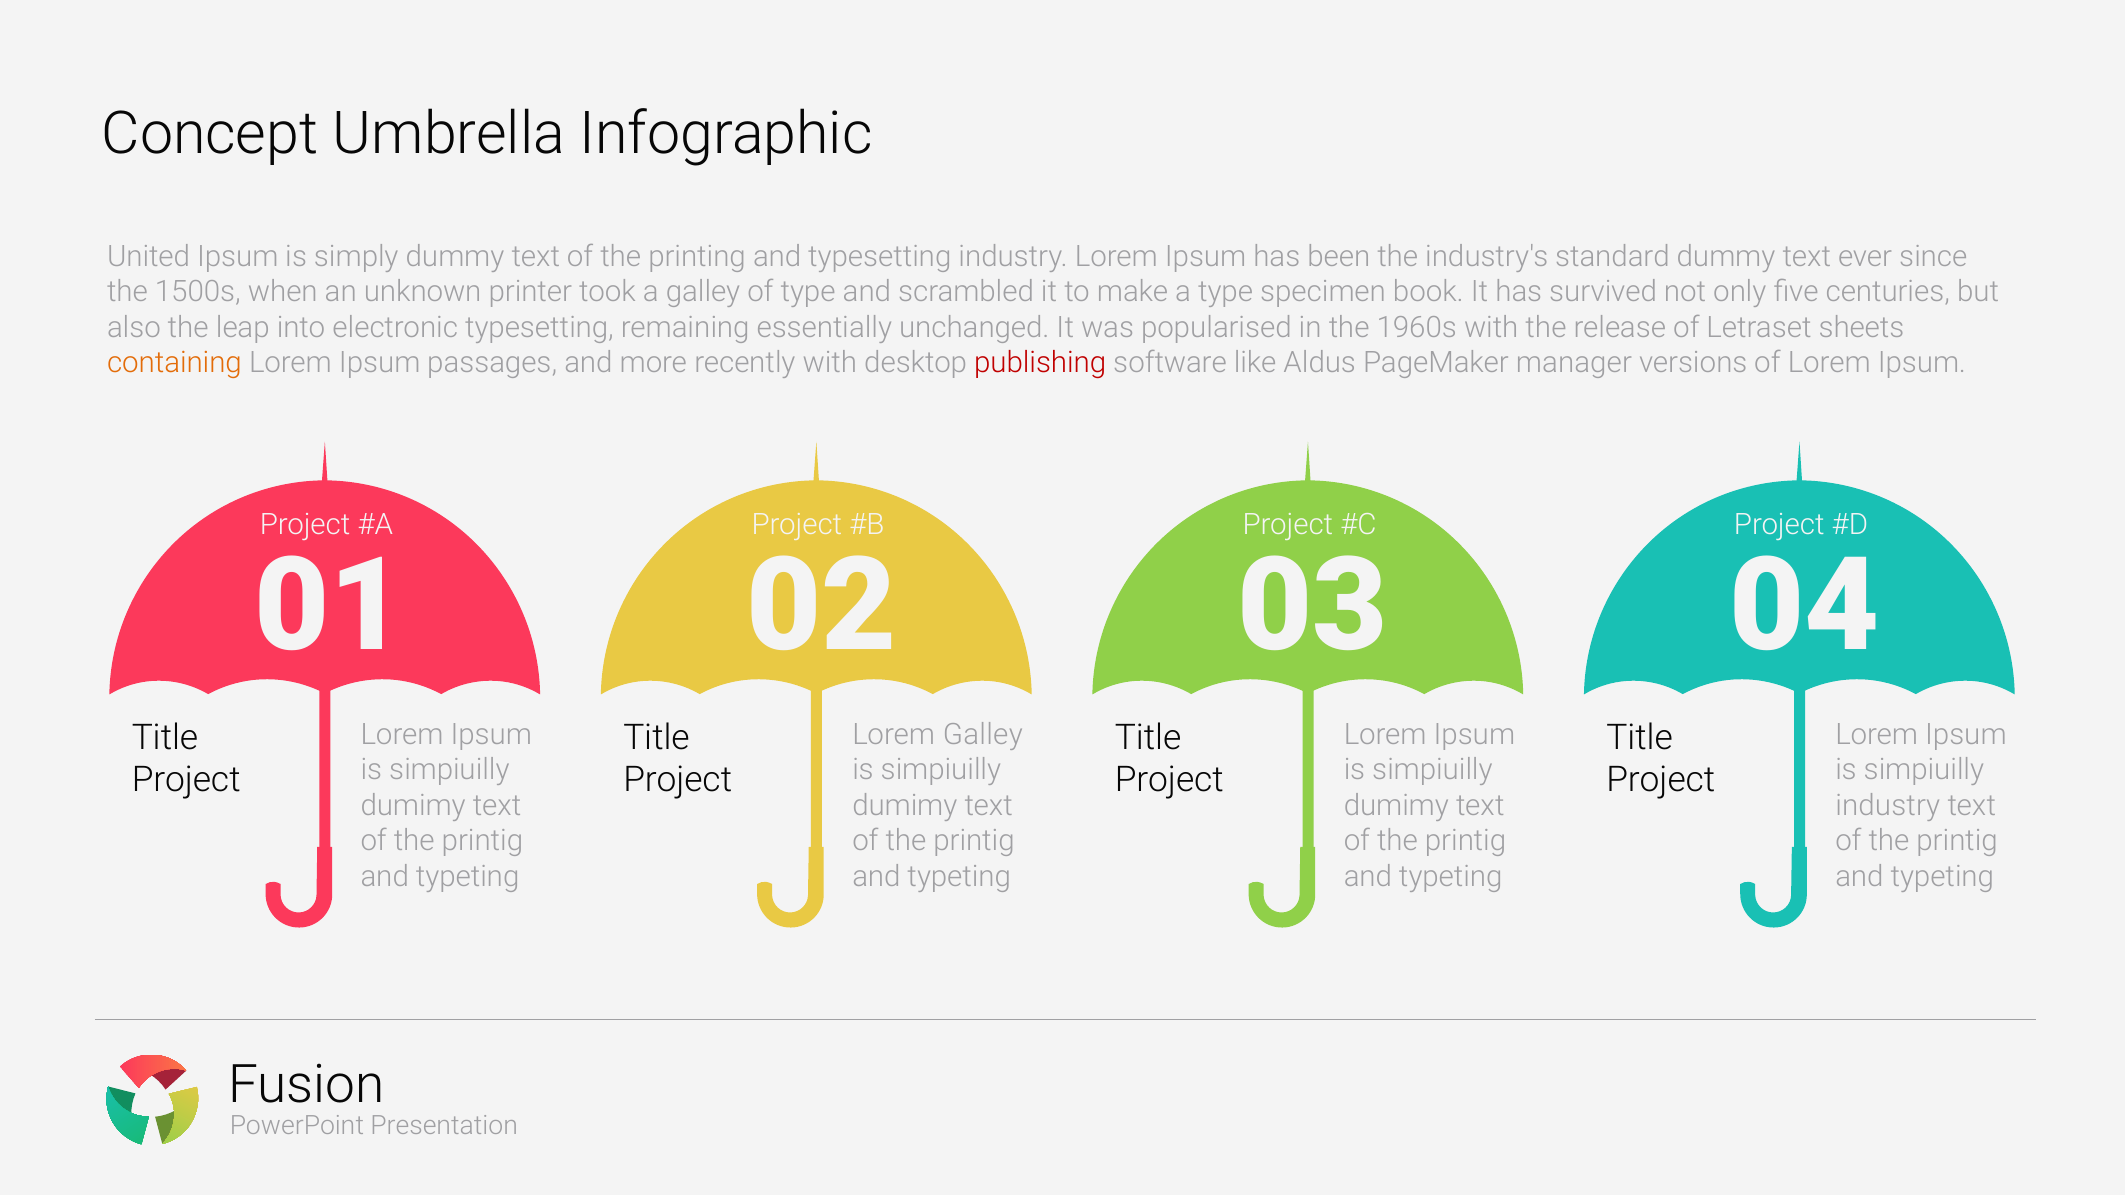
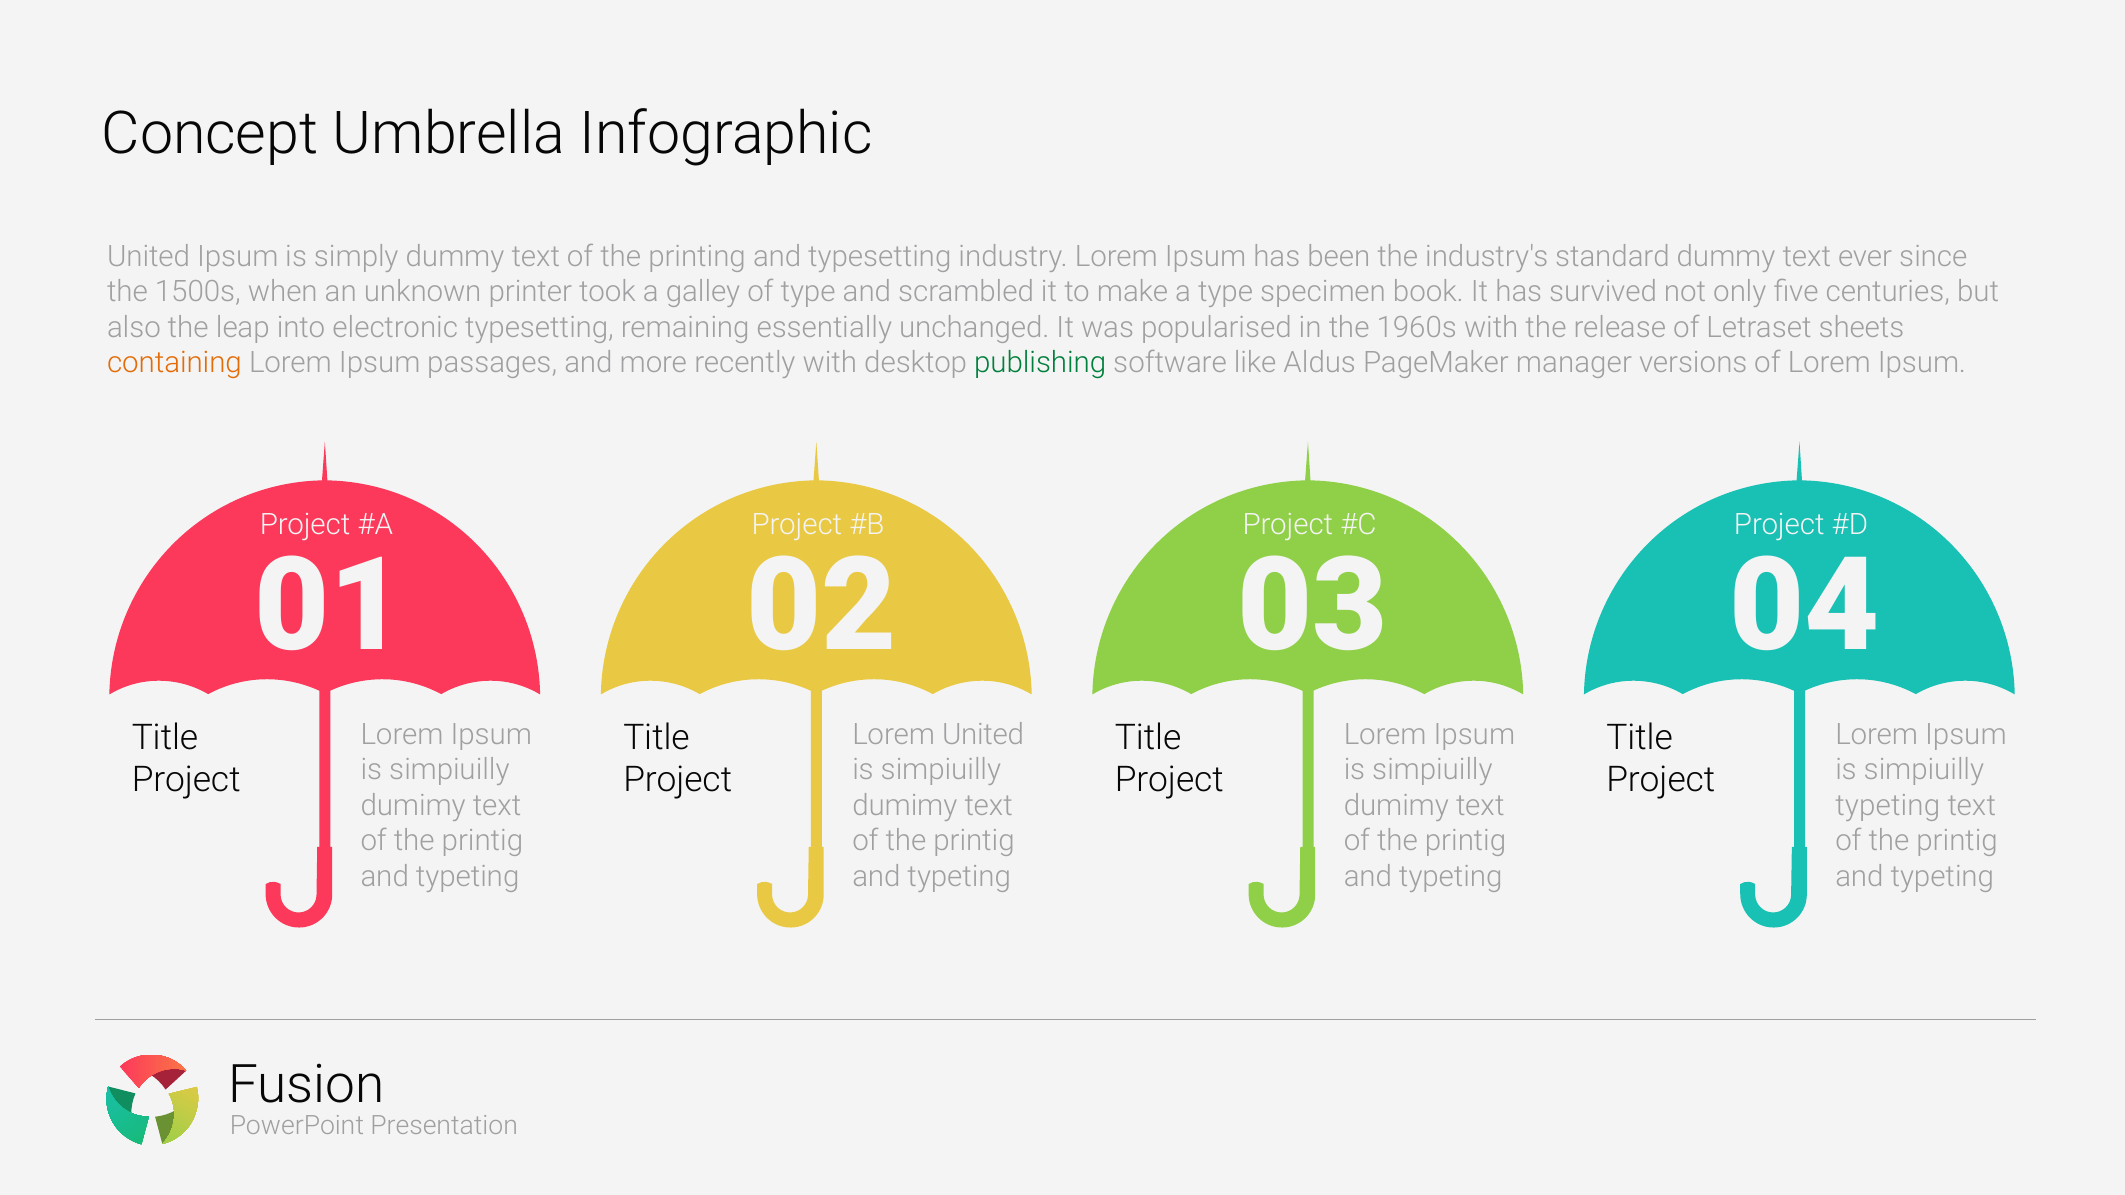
publishing colour: red -> green
Lorem Galley: Galley -> United
industry at (1888, 806): industry -> typeting
